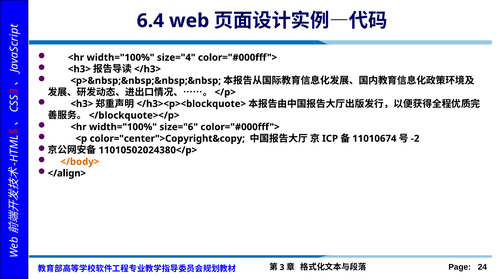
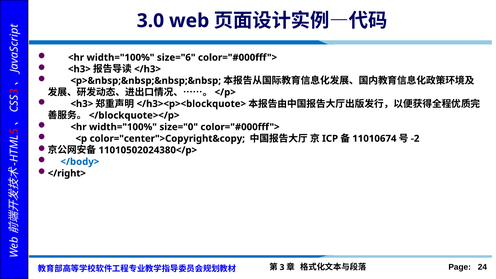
6.4: 6.4 -> 3.0
size="4: size="4 -> size="6
size="6: size="6 -> size="0
</body> colour: orange -> blue
</align>: </align> -> </right>
